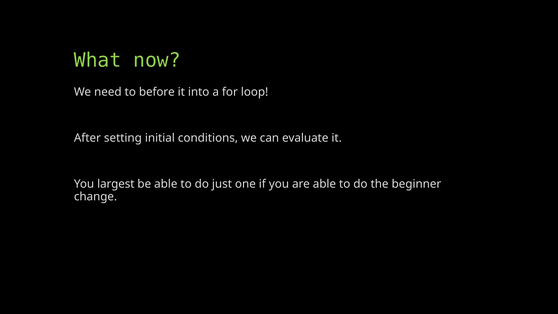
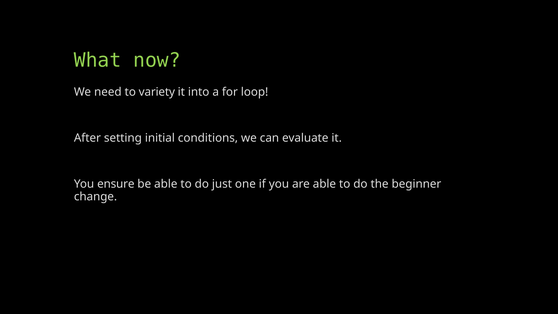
before: before -> variety
largest: largest -> ensure
